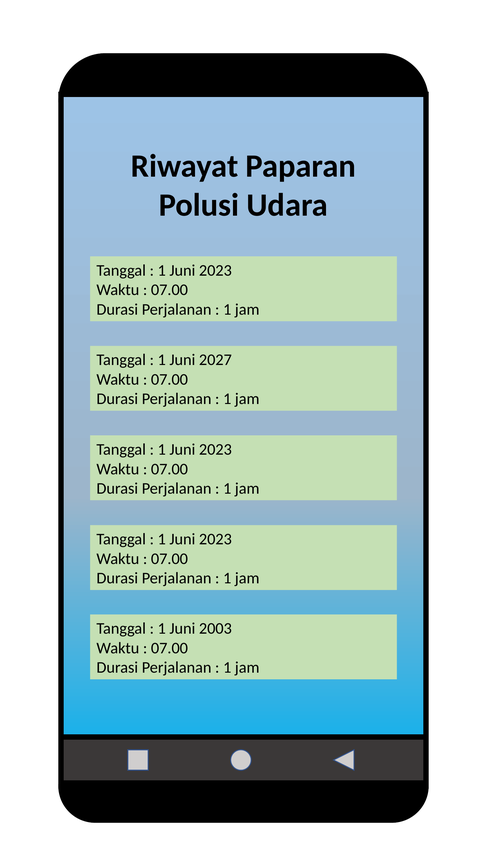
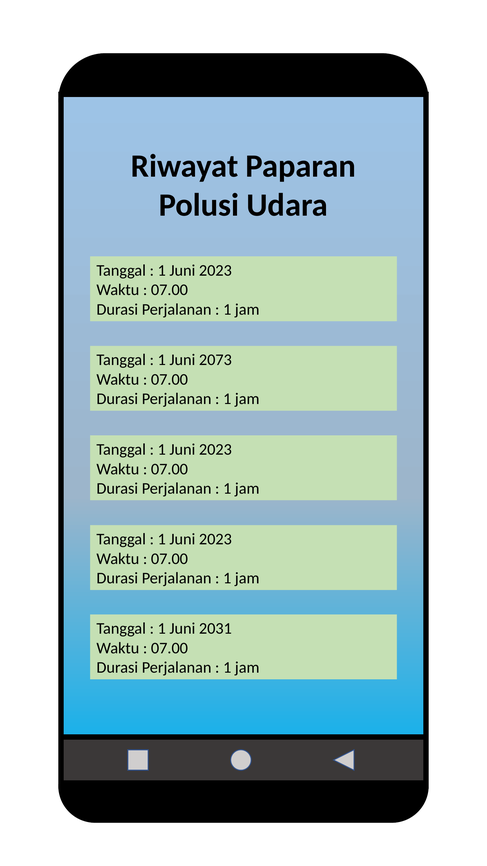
2027: 2027 -> 2073
2003: 2003 -> 2031
